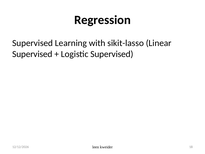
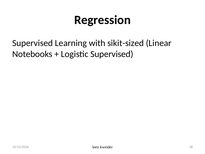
sikit-lasso: sikit-lasso -> sikit-sized
Supervised at (32, 54): Supervised -> Notebooks
